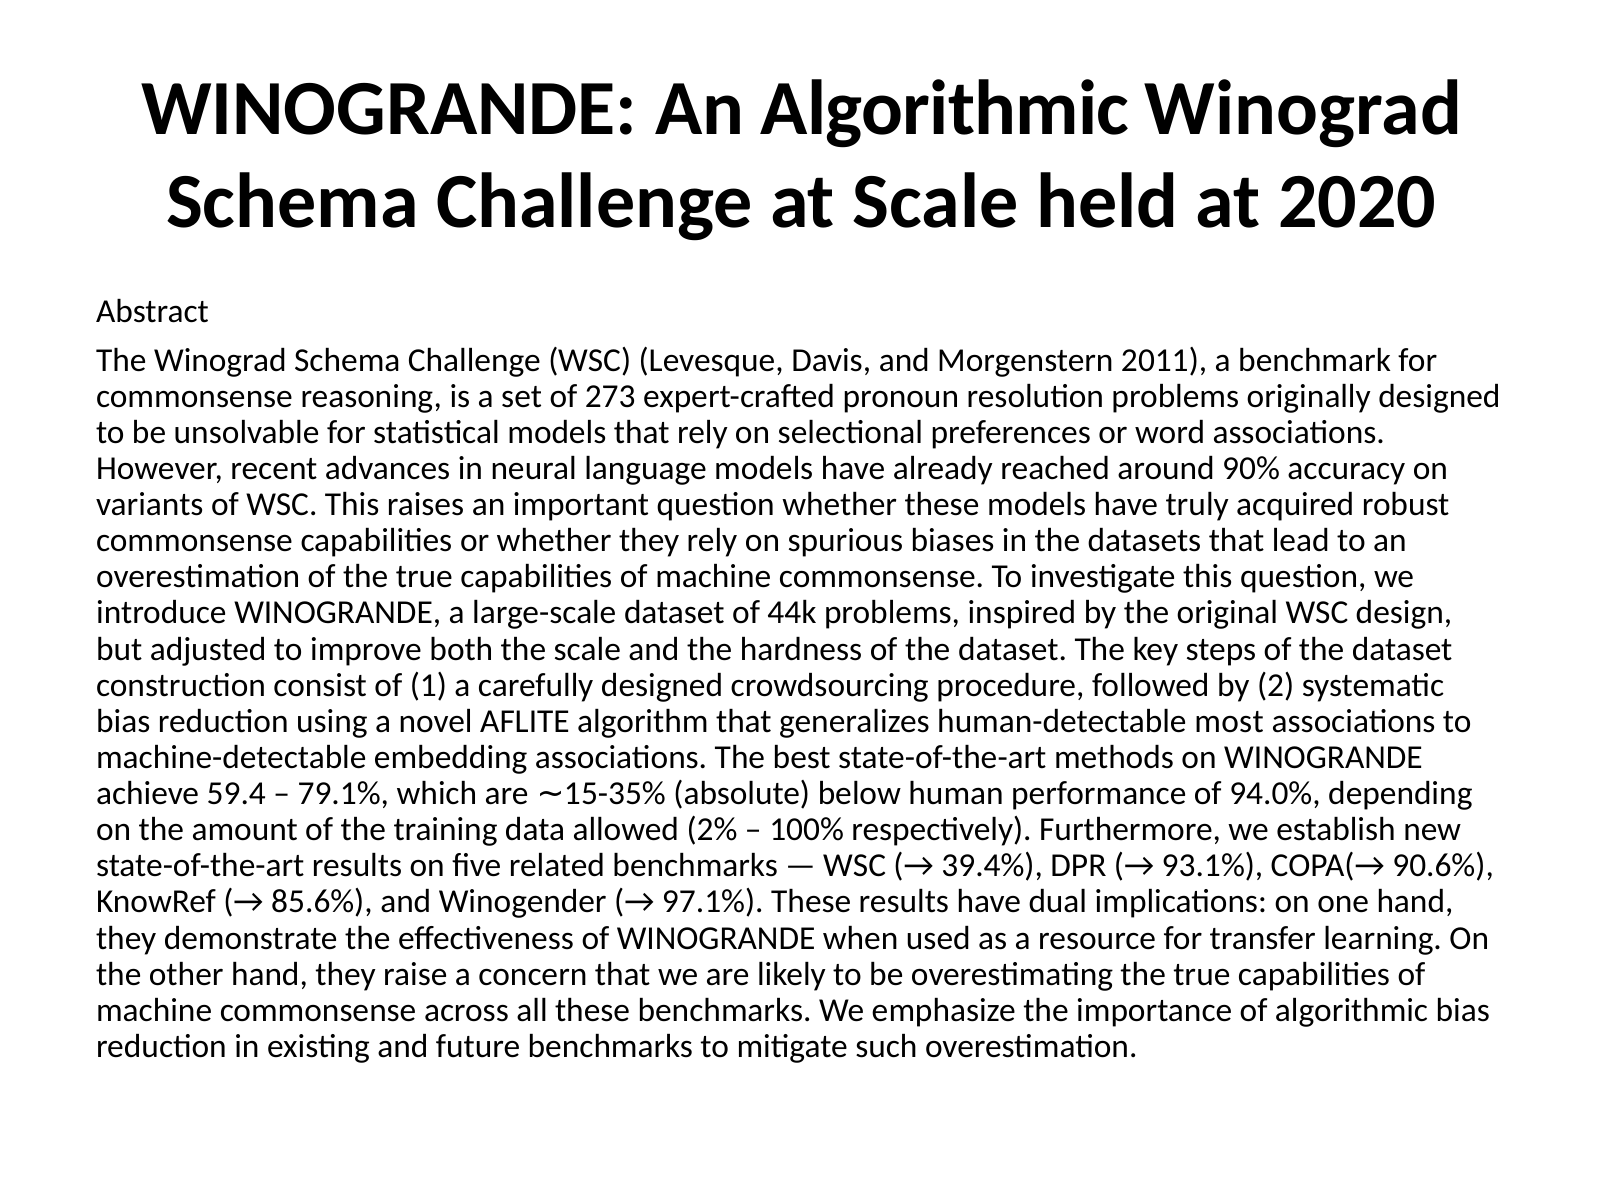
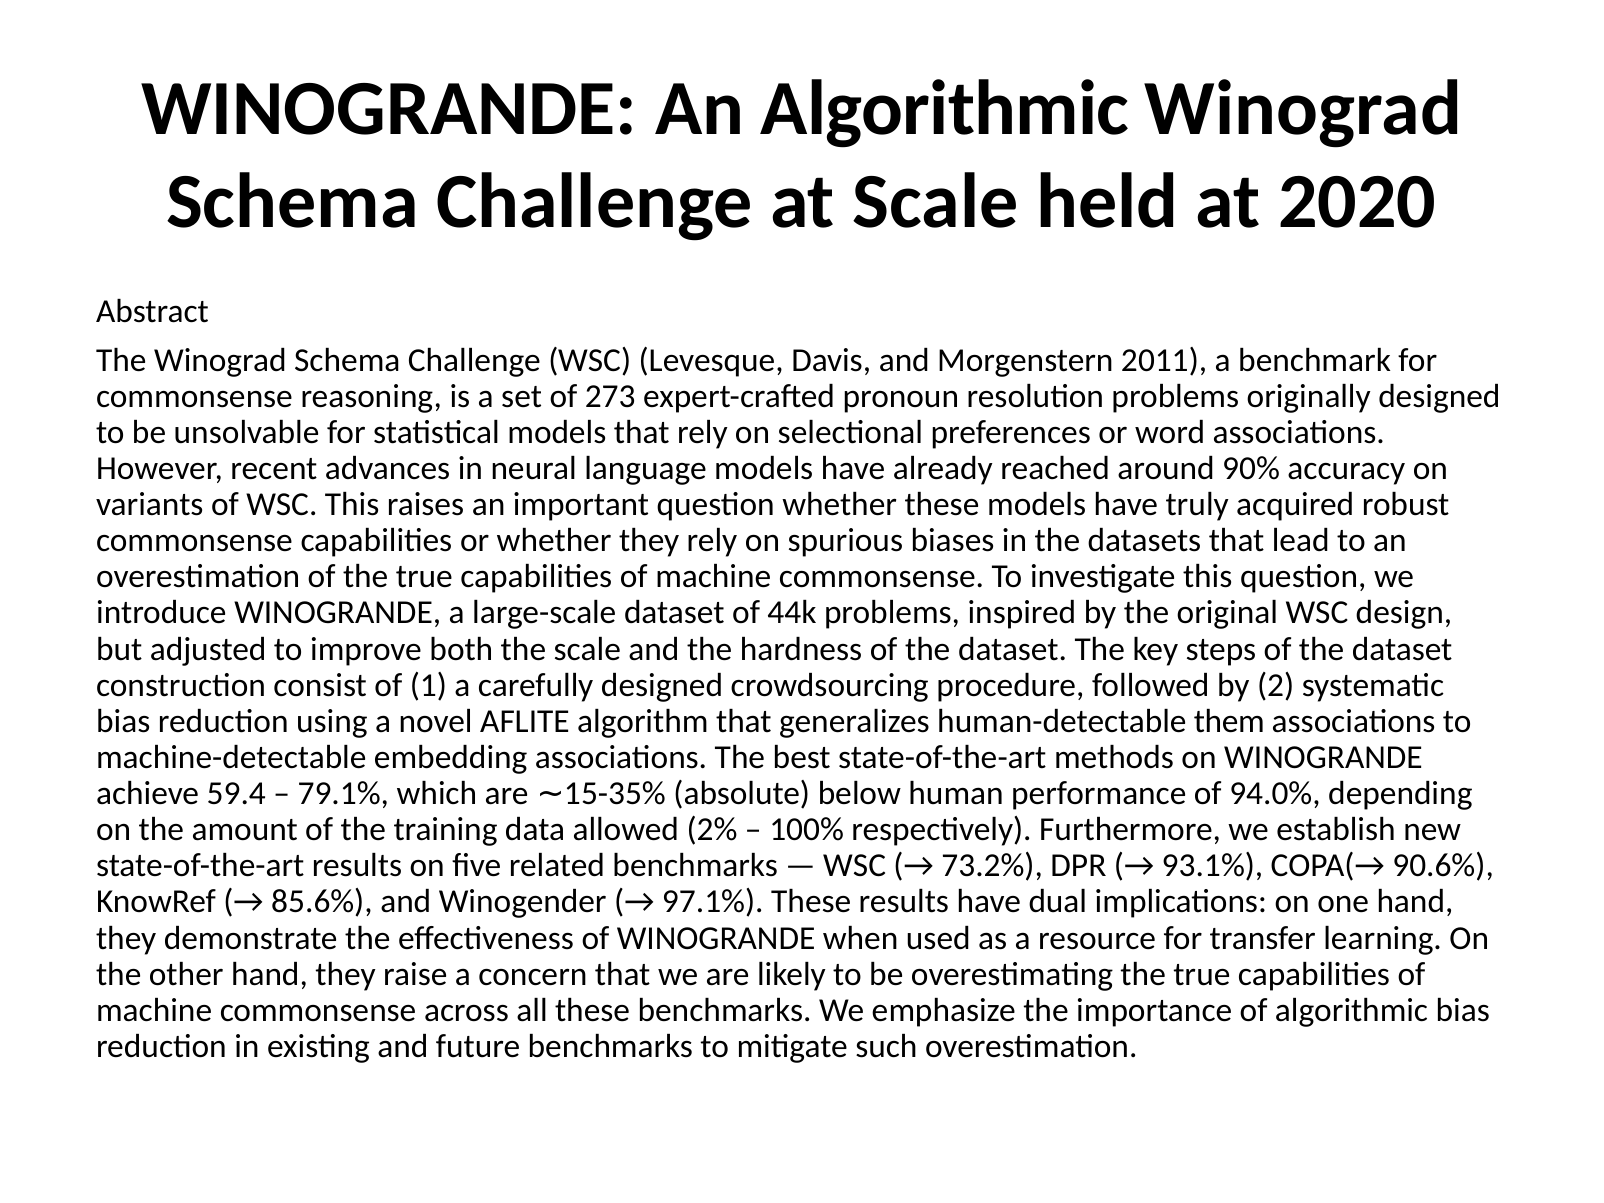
most: most -> them
39.4%: 39.4% -> 73.2%
